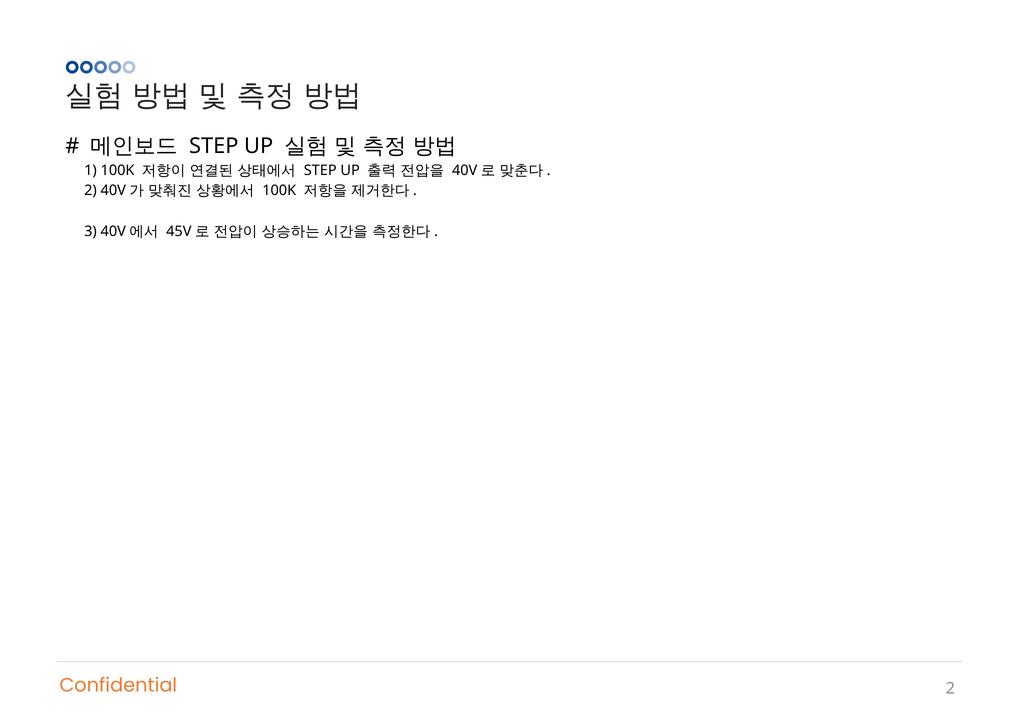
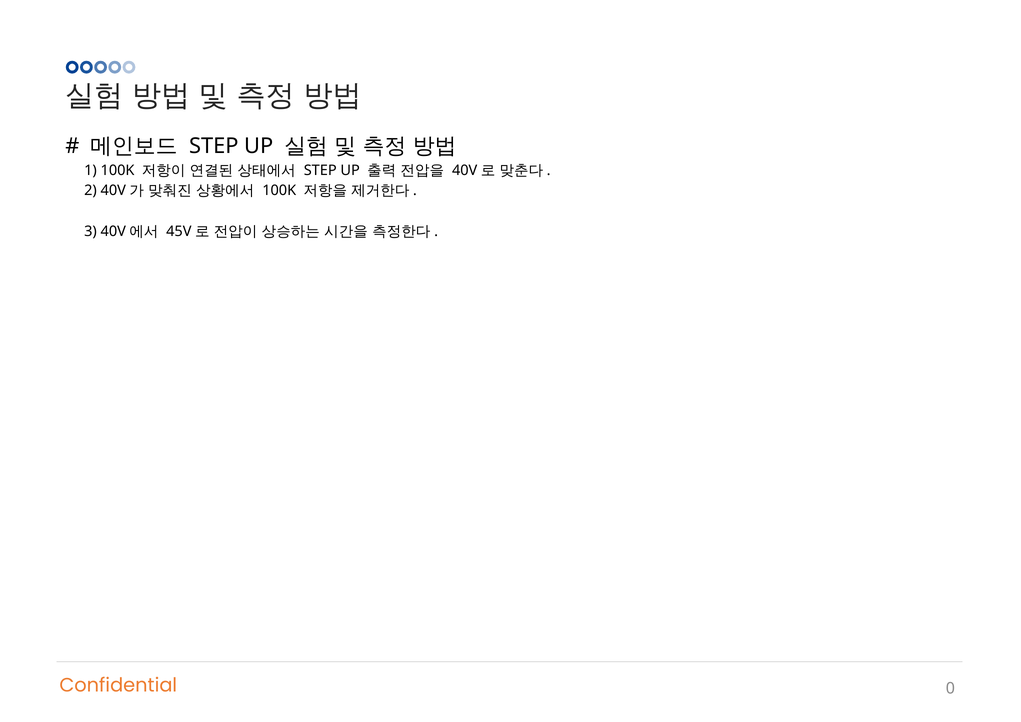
2 at (950, 688): 2 -> 0
